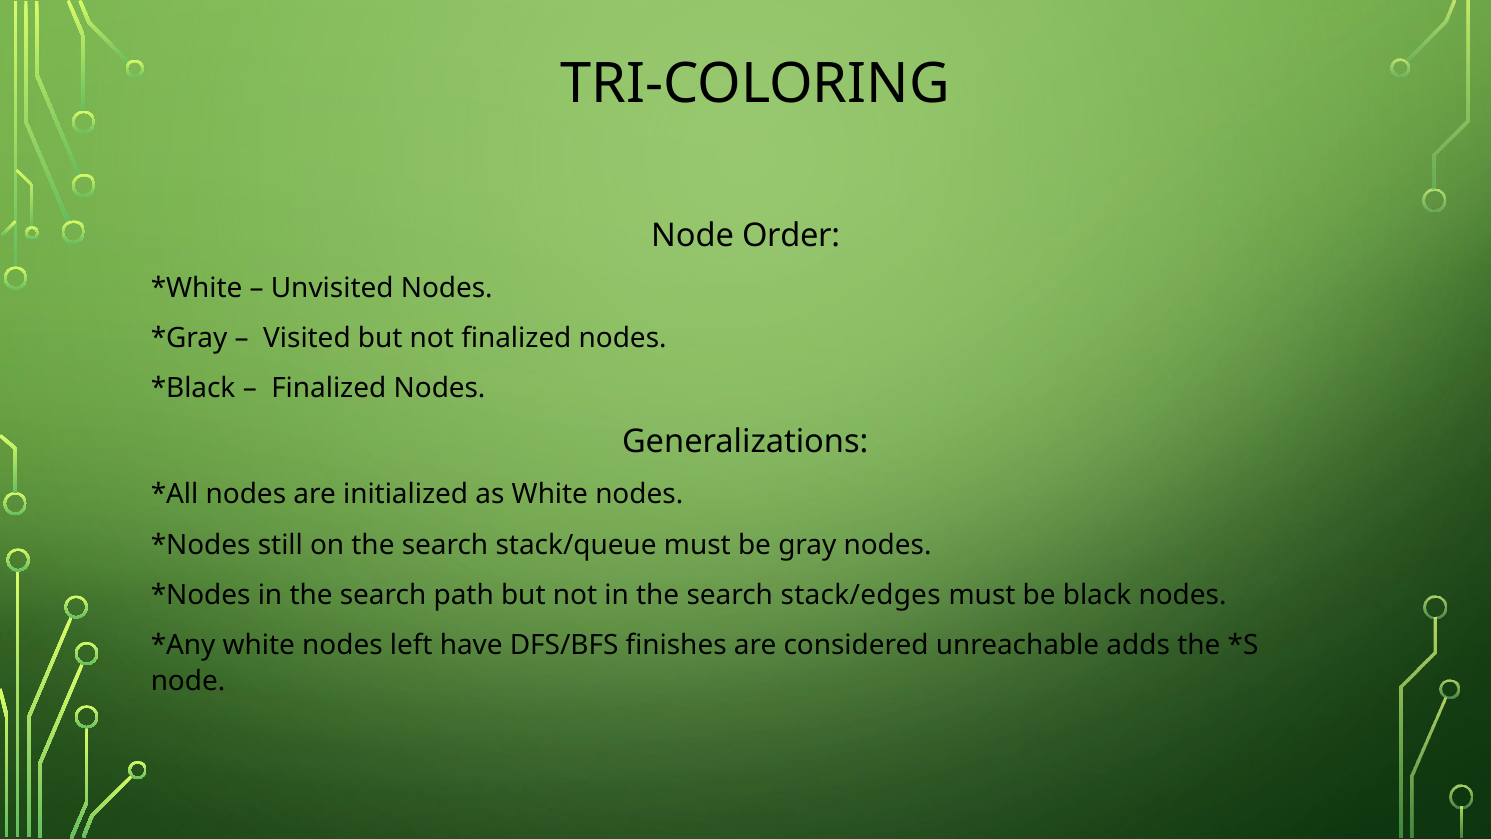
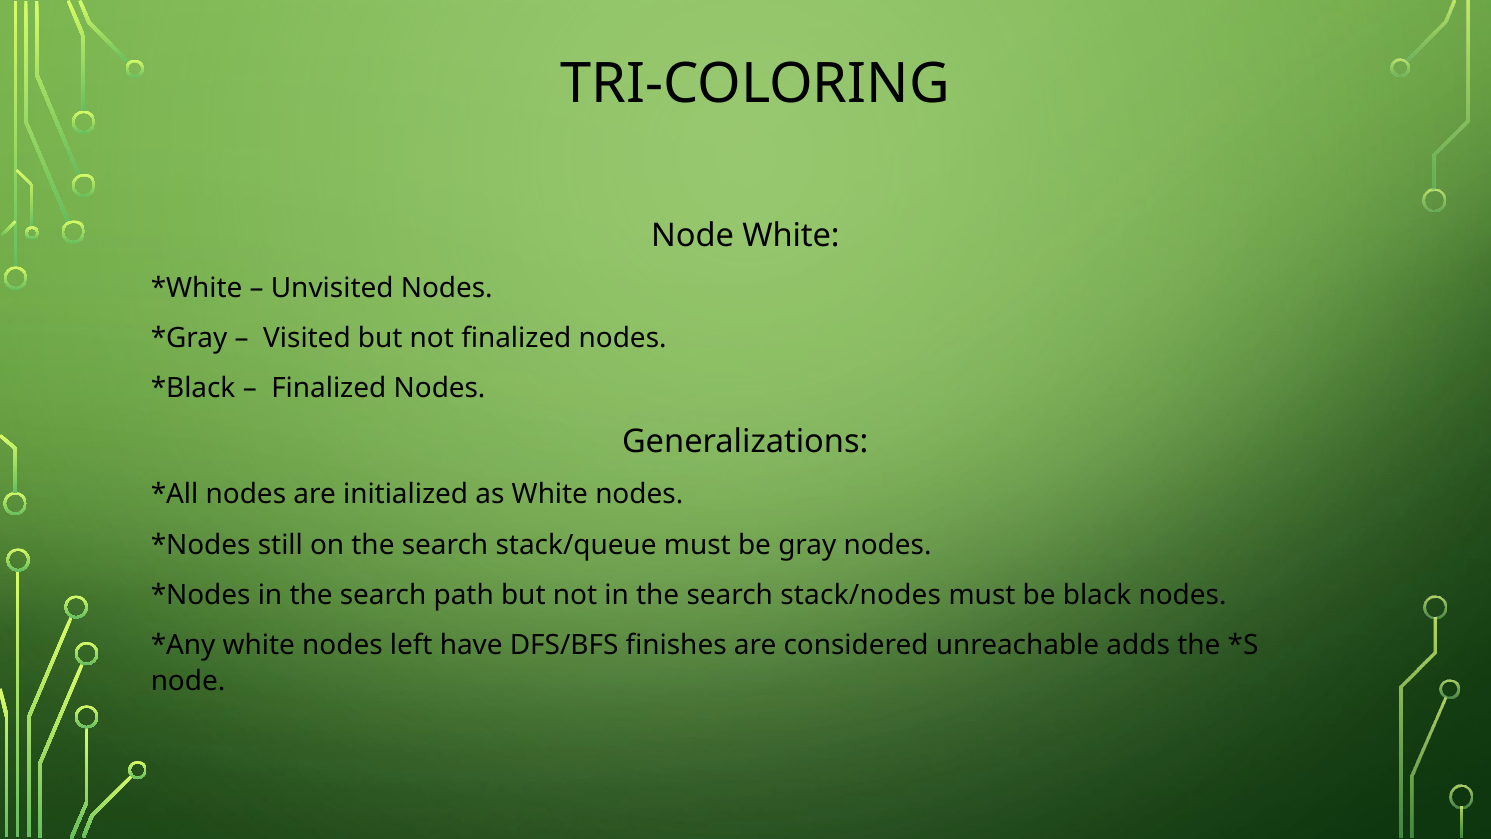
Node Order: Order -> White
stack/edges: stack/edges -> stack/nodes
